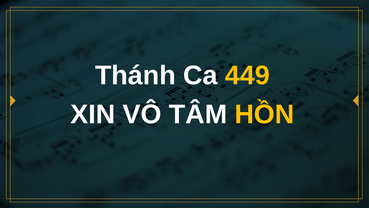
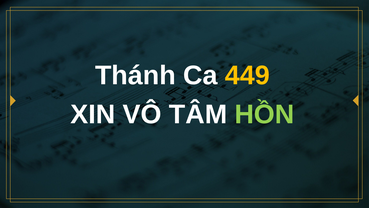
HỒN colour: yellow -> light green
